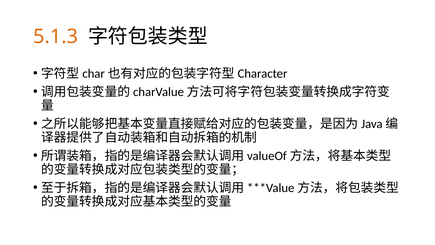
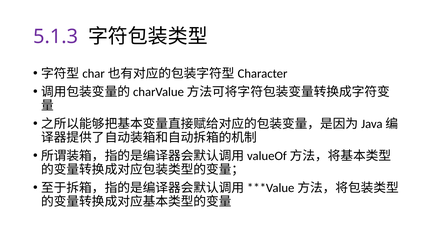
5.1.3 colour: orange -> purple
